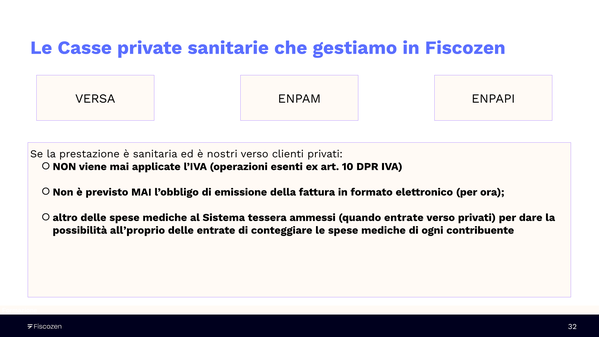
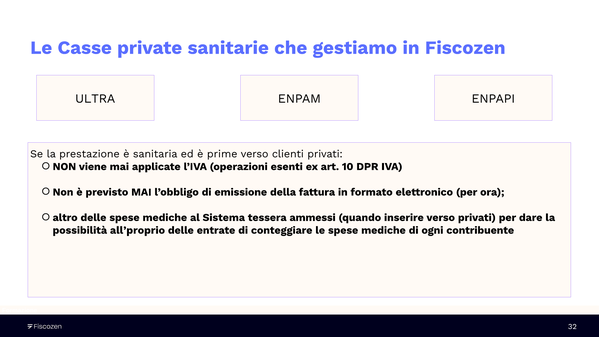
VERSA: VERSA -> ULTRA
nostri: nostri -> prime
quando entrate: entrate -> inserire
